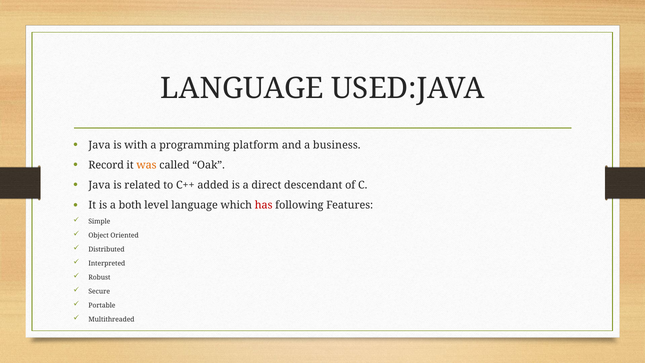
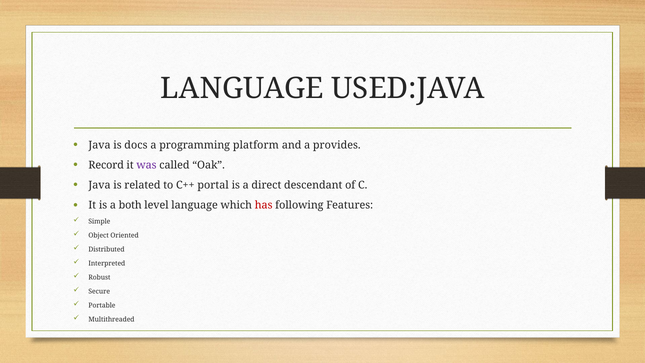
with: with -> docs
business: business -> provides
was colour: orange -> purple
added: added -> portal
